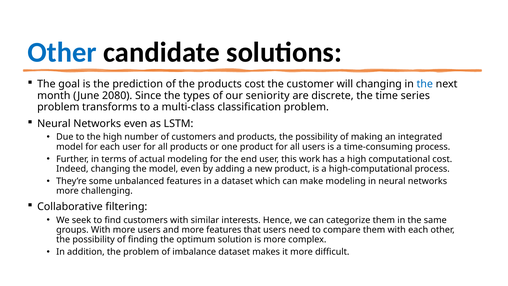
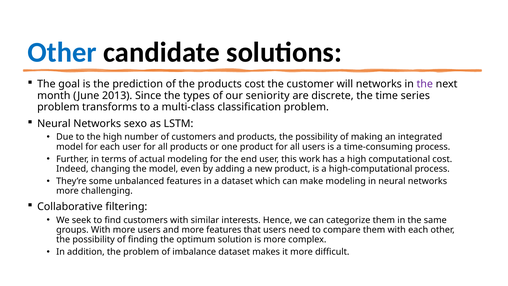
will changing: changing -> networks
the at (425, 84) colour: blue -> purple
2080: 2080 -> 2013
Networks even: even -> sexo
